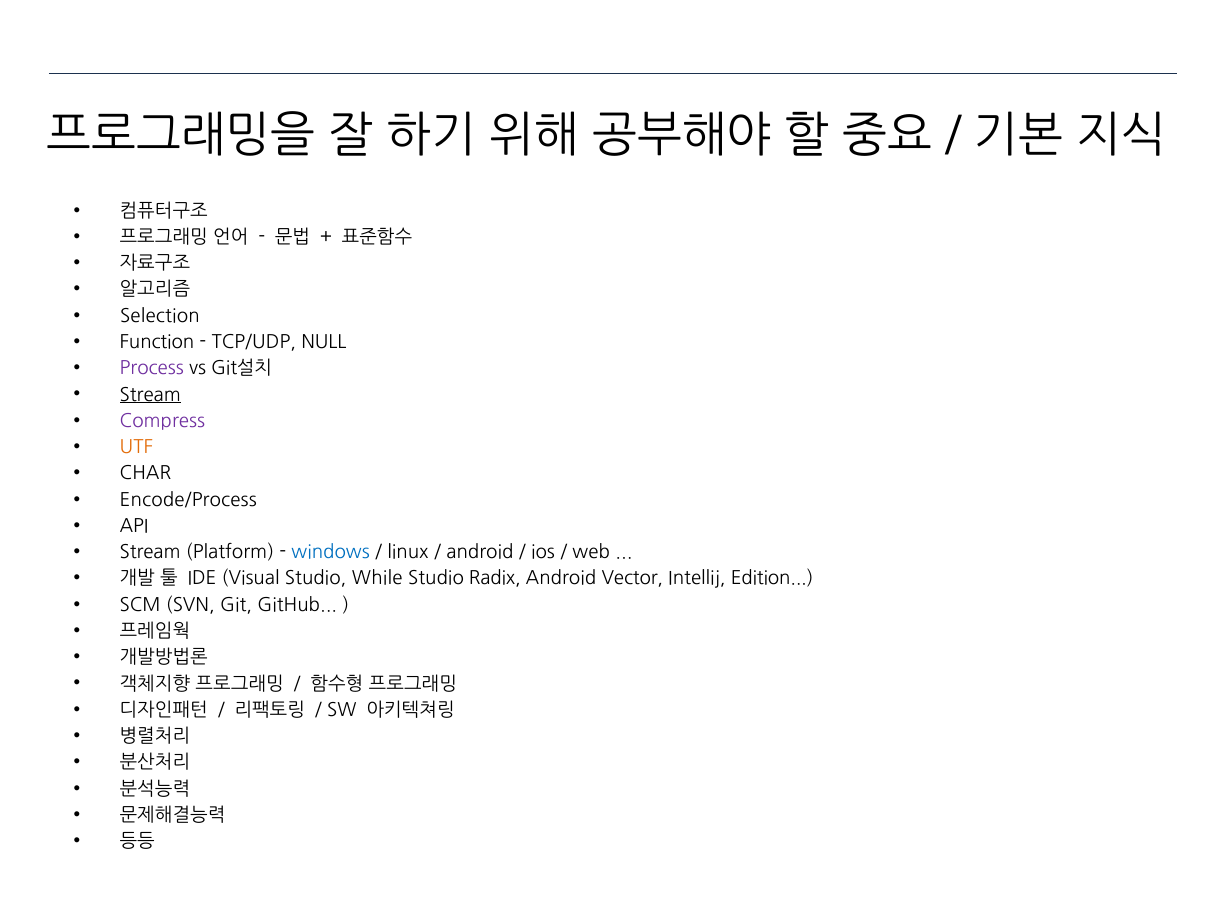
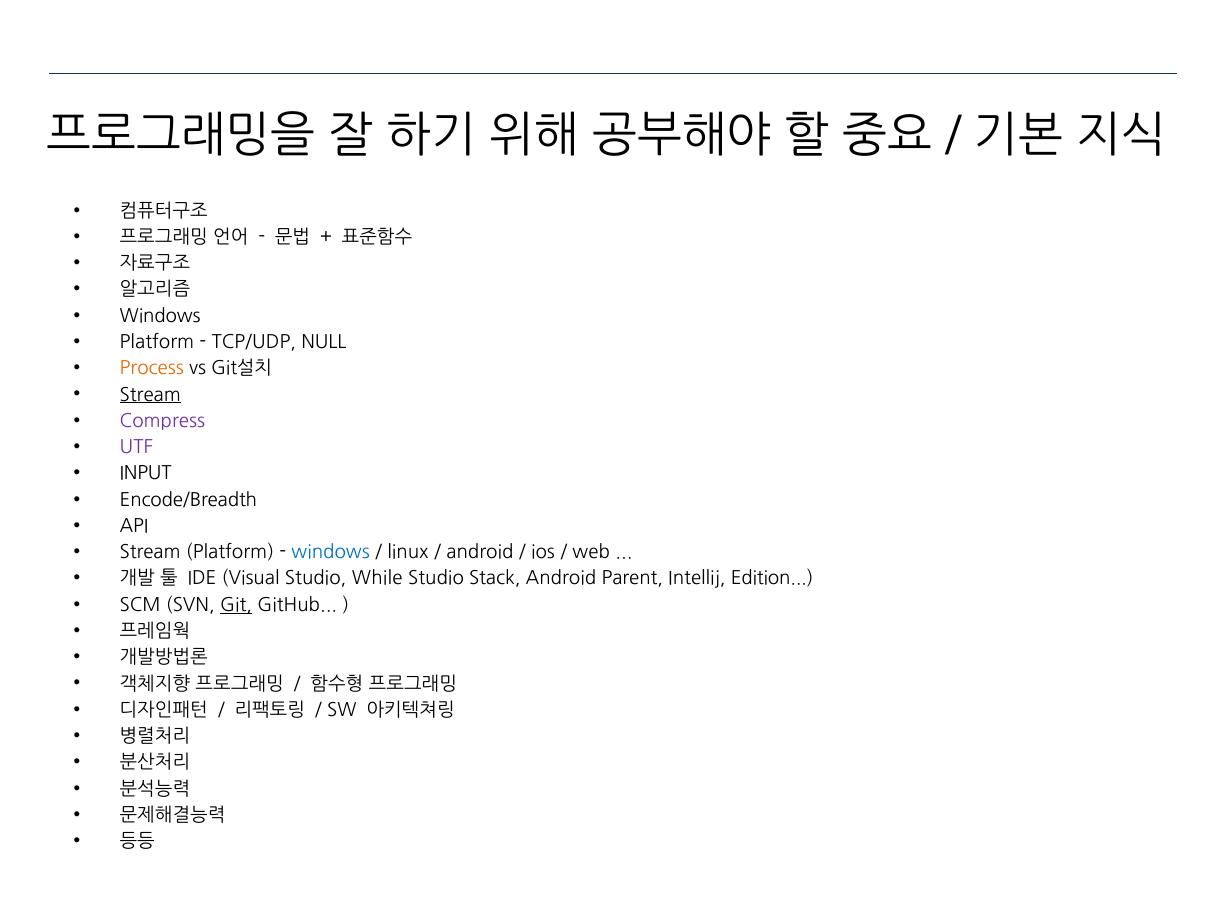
Selection at (160, 316): Selection -> Windows
Function at (157, 342): Function -> Platform
Process colour: purple -> orange
UTF colour: orange -> purple
CHAR: CHAR -> INPUT
Encode/Process: Encode/Process -> Encode/Breadth
Radix: Radix -> Stack
Vector: Vector -> Parent
Git underline: none -> present
